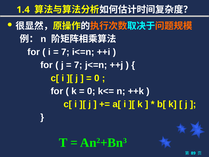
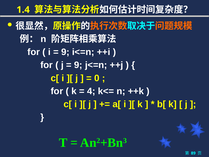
7 at (65, 52): 7 -> 9
7 at (78, 65): 7 -> 9
0 at (91, 91): 0 -> 4
